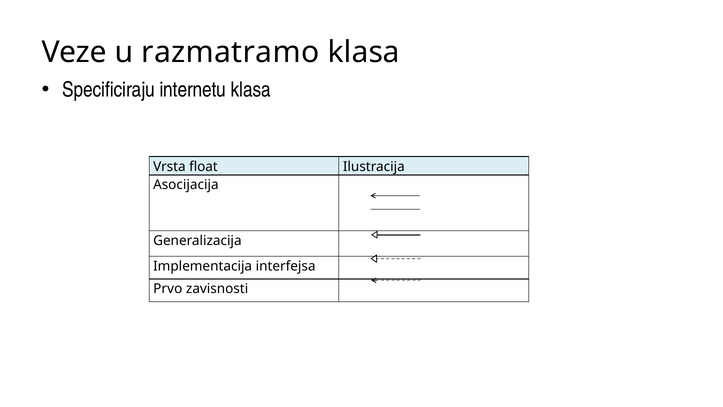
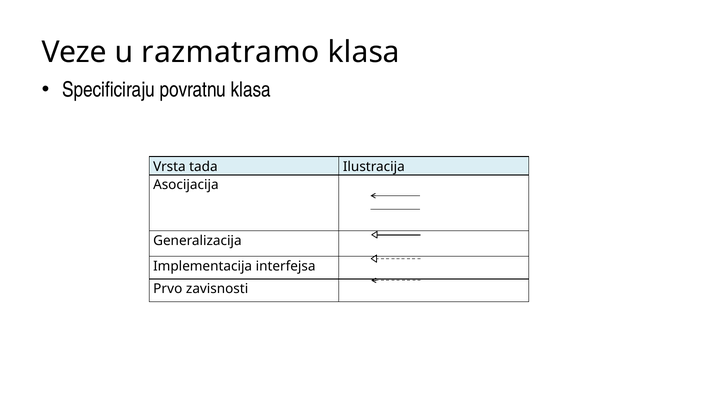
internetu: internetu -> povratnu
float: float -> tada
